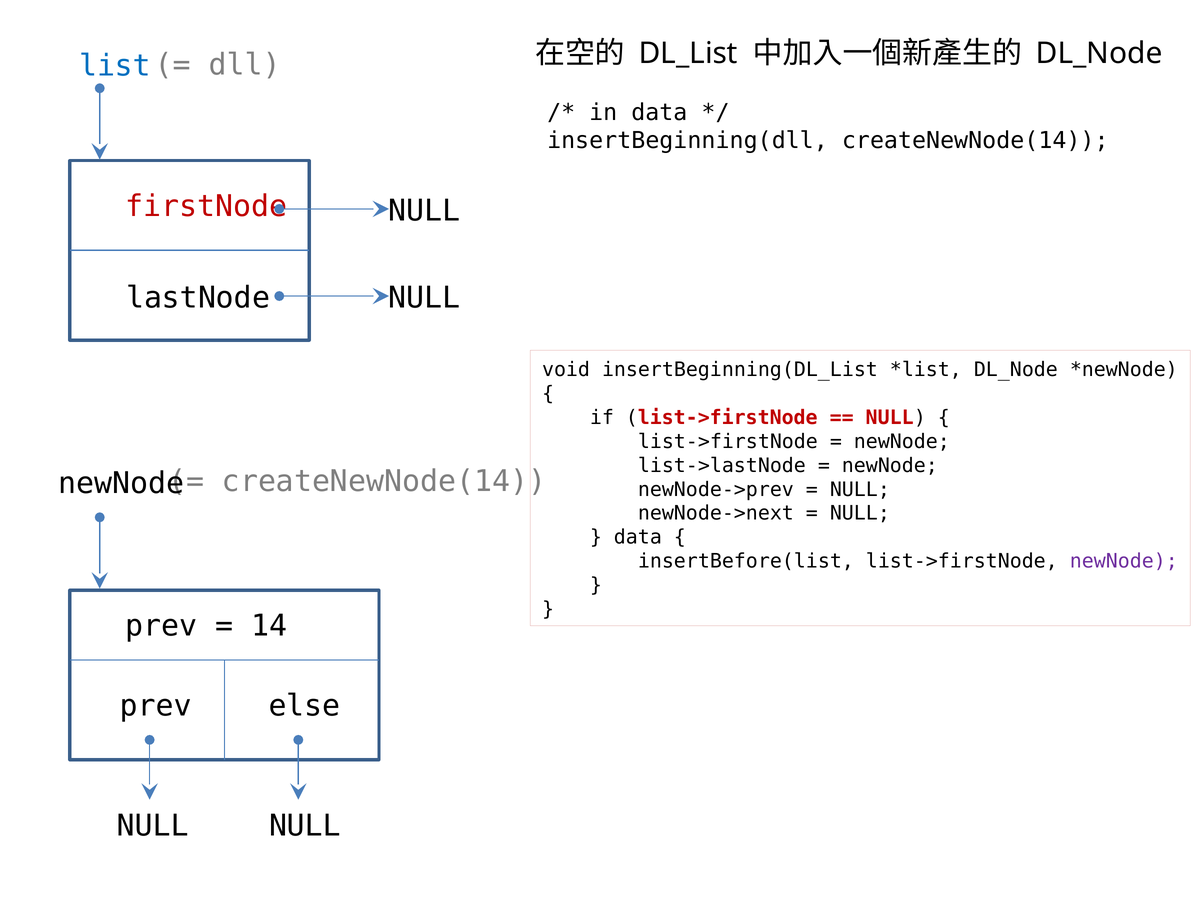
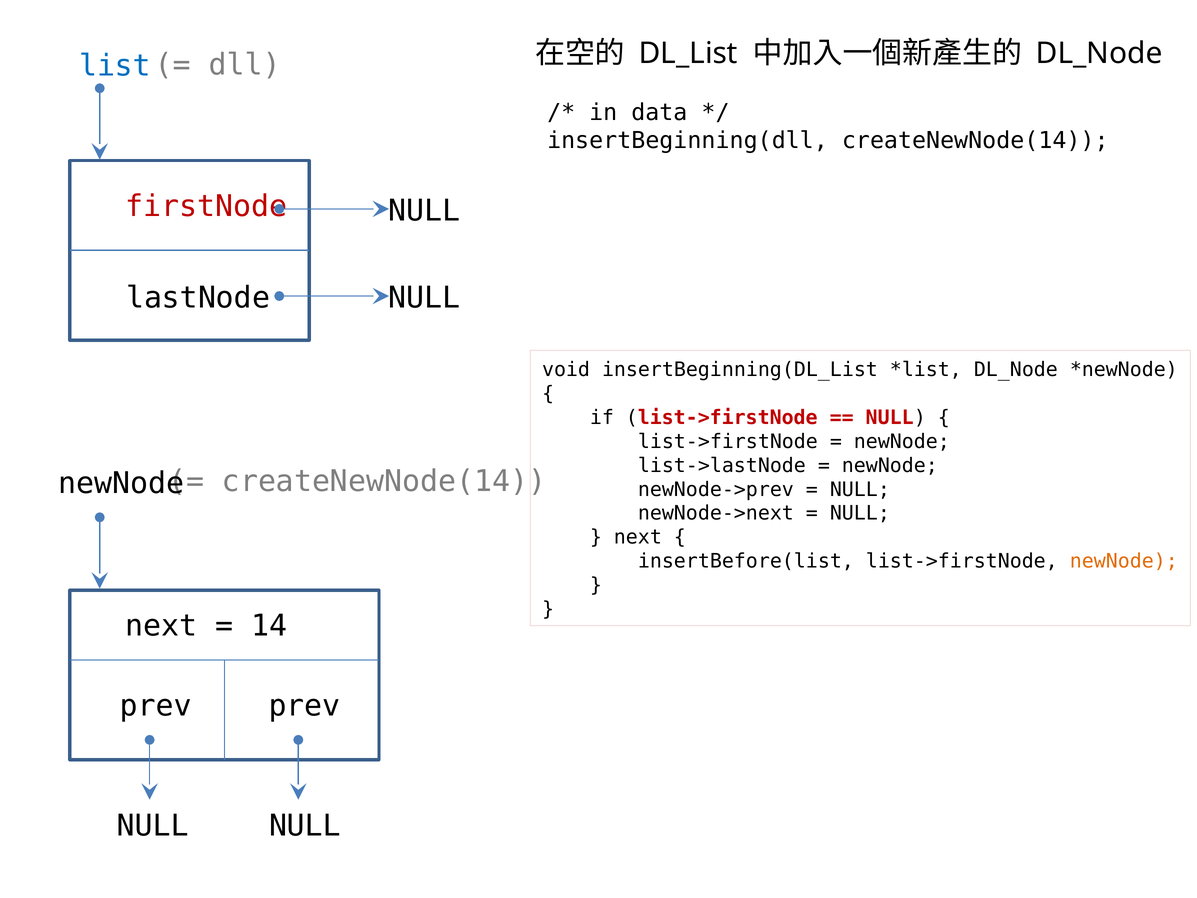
data at (638, 537): data -> next
newNode at (1124, 561) colour: purple -> orange
prev at (161, 626): prev -> next
prev else: else -> prev
